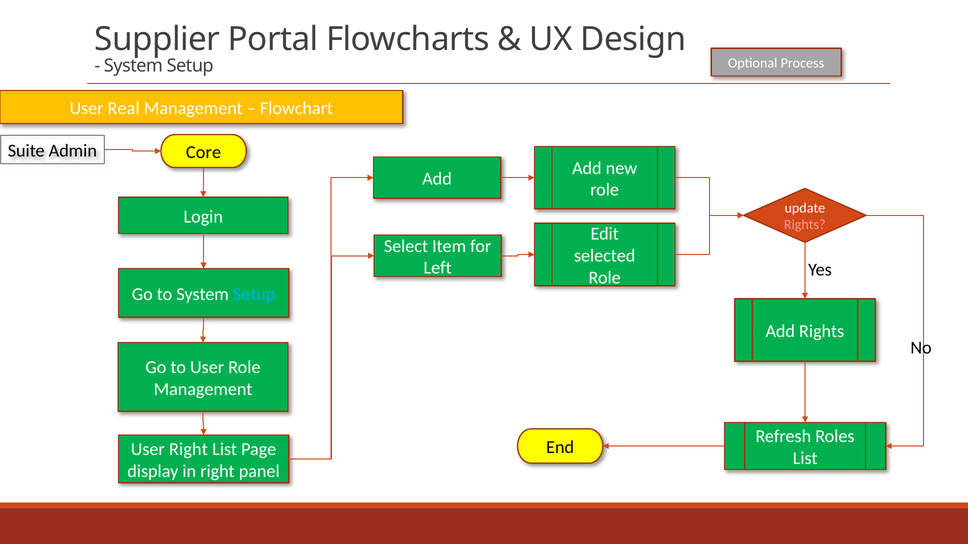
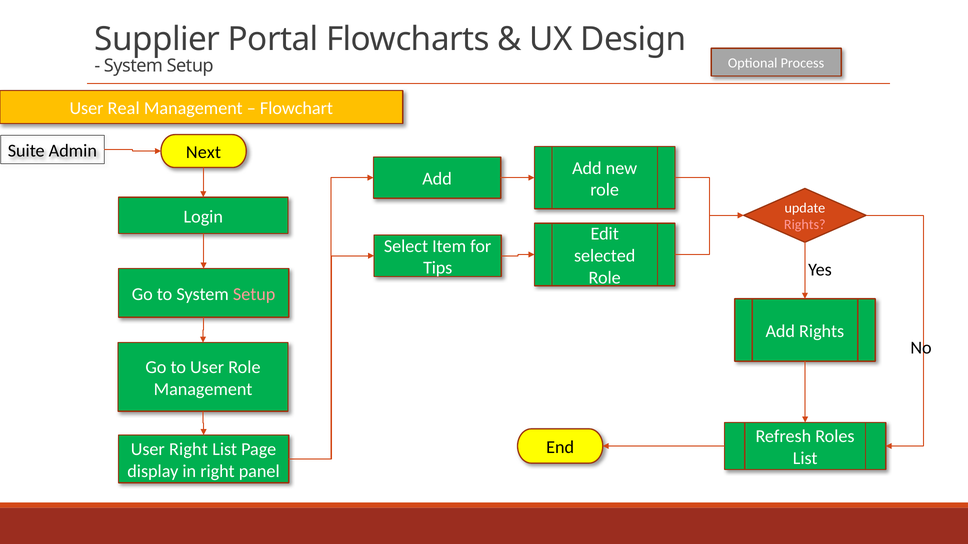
Core: Core -> Next
Left: Left -> Tips
Setup at (254, 294) colour: light blue -> pink
